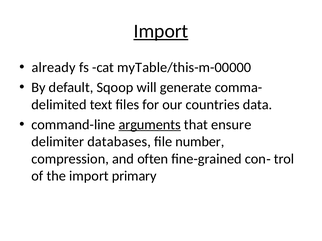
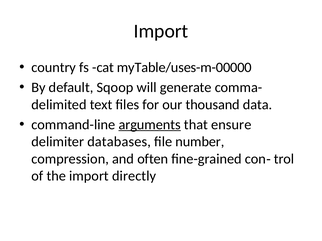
Import at (161, 31) underline: present -> none
already: already -> country
myTable/this-m-00000: myTable/this-m-00000 -> myTable/uses-m-00000
countries: countries -> thousand
primary: primary -> directly
